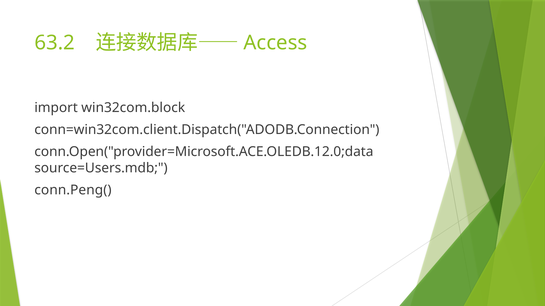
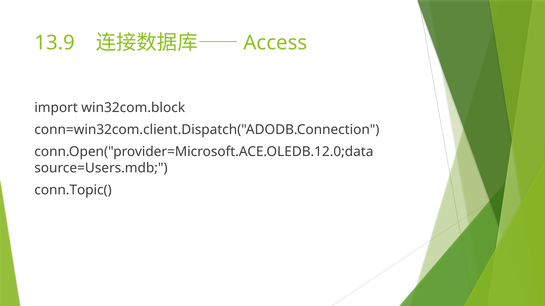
63.2: 63.2 -> 13.9
conn.Peng(: conn.Peng( -> conn.Topic(
